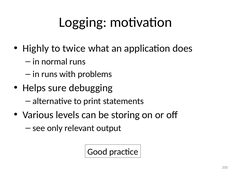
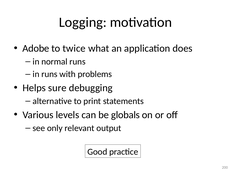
Highly: Highly -> Adobe
storing: storing -> globals
